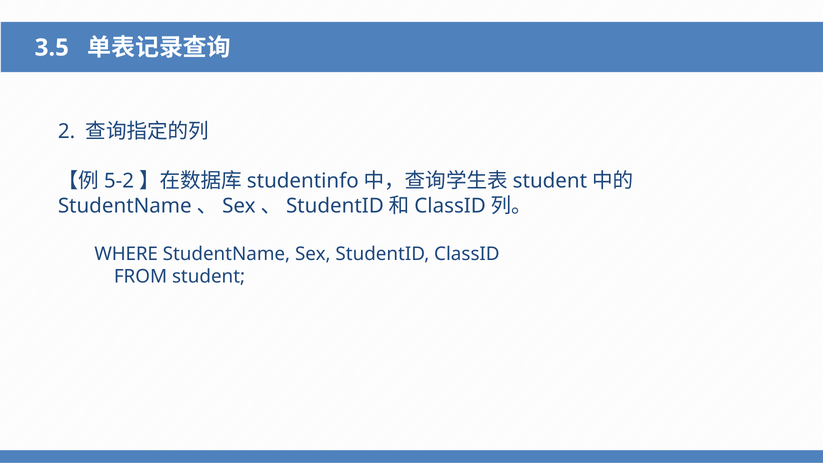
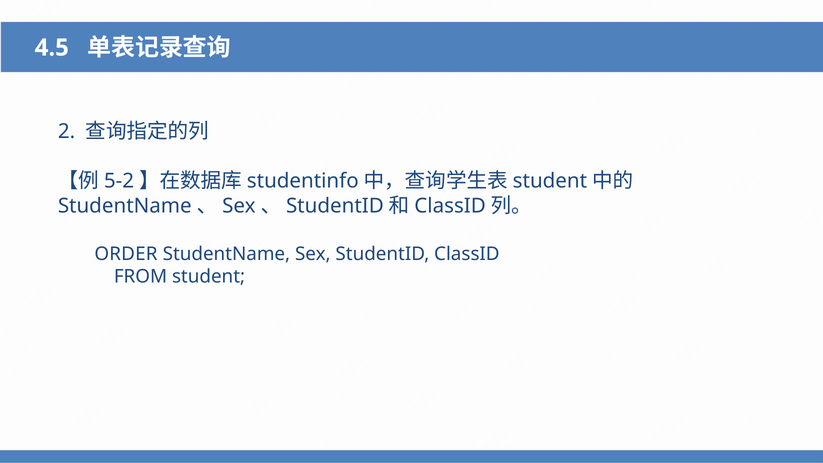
3.5: 3.5 -> 4.5
WHERE: WHERE -> ORDER
